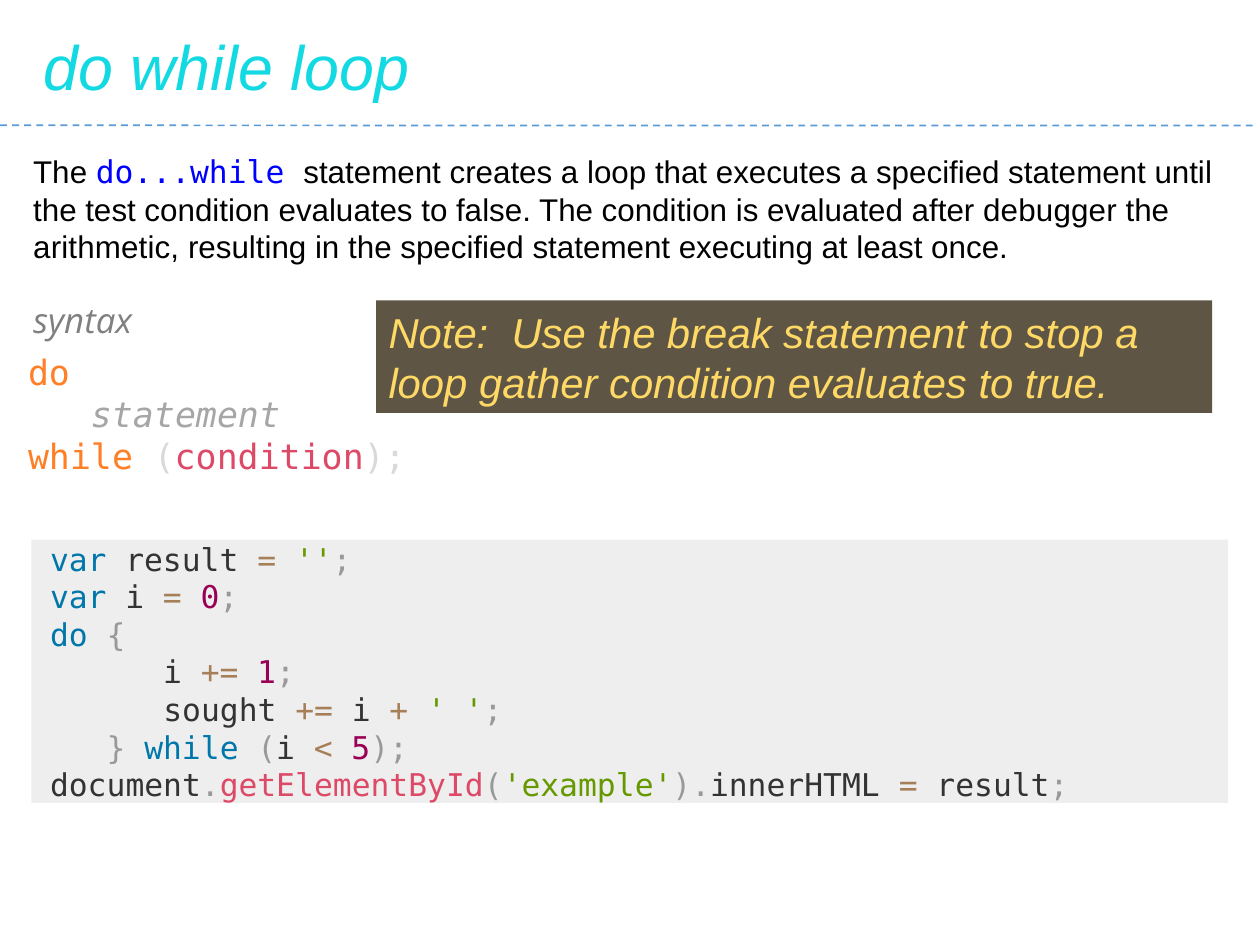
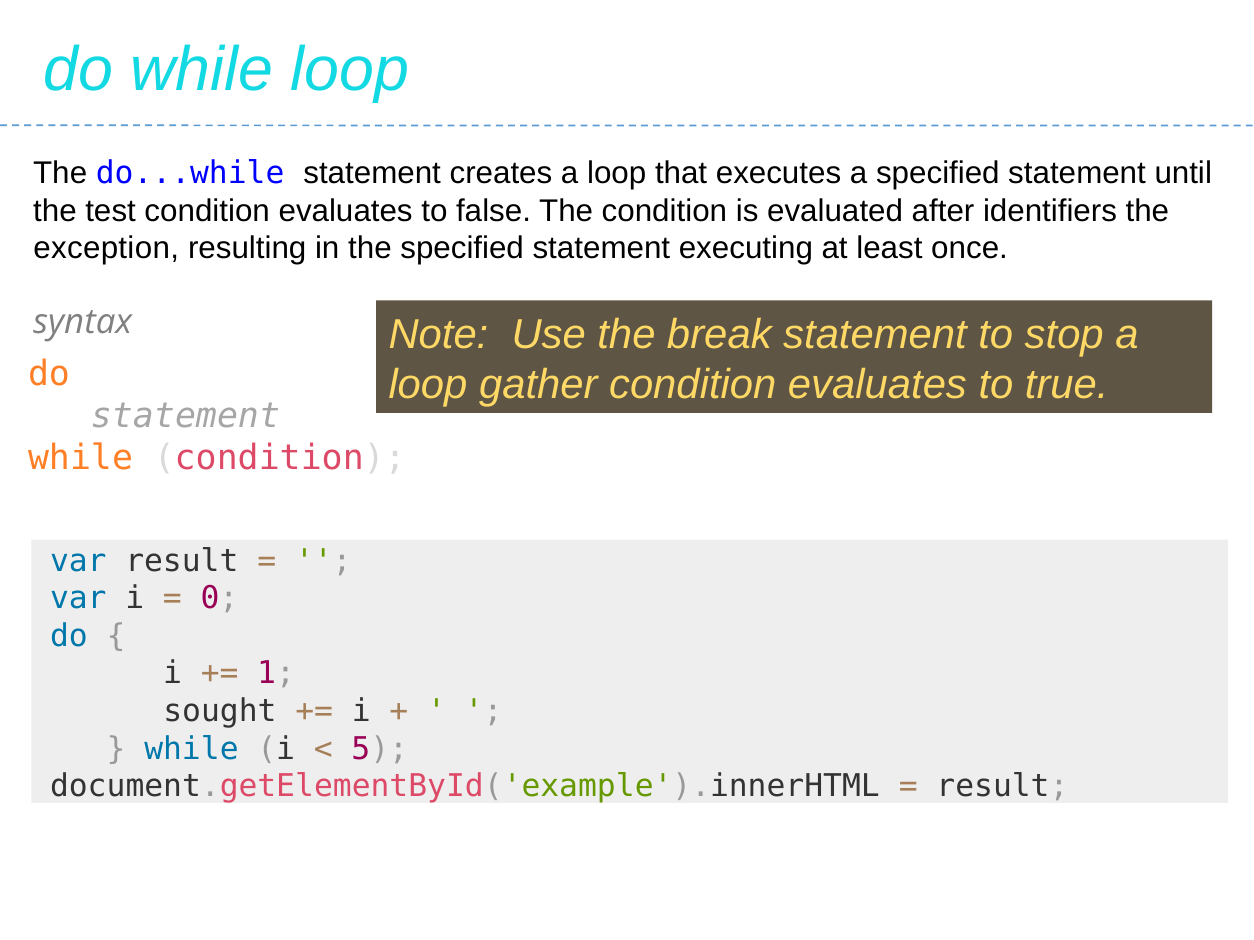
debugger: debugger -> identifiers
arithmetic: arithmetic -> exception
